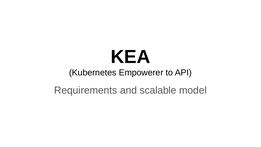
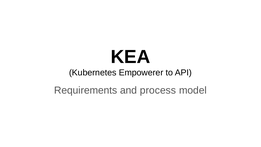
scalable: scalable -> process
